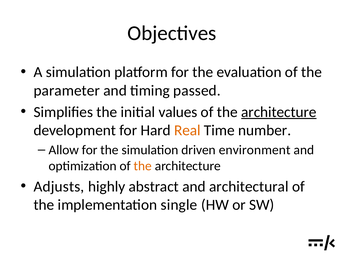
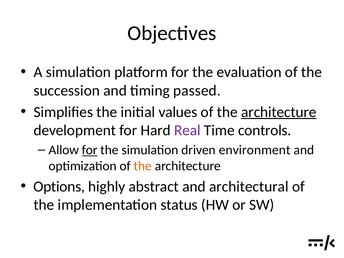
parameter: parameter -> succession
Real colour: orange -> purple
number: number -> controls
for at (90, 150) underline: none -> present
Adjusts: Adjusts -> Options
single: single -> status
